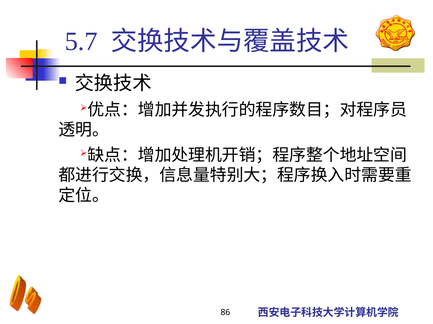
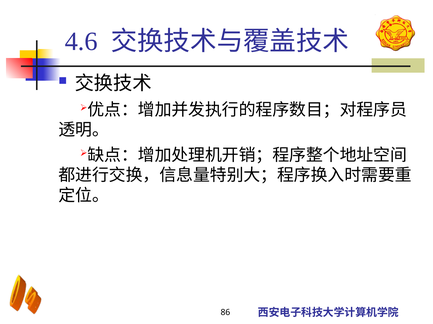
5.7: 5.7 -> 4.6
